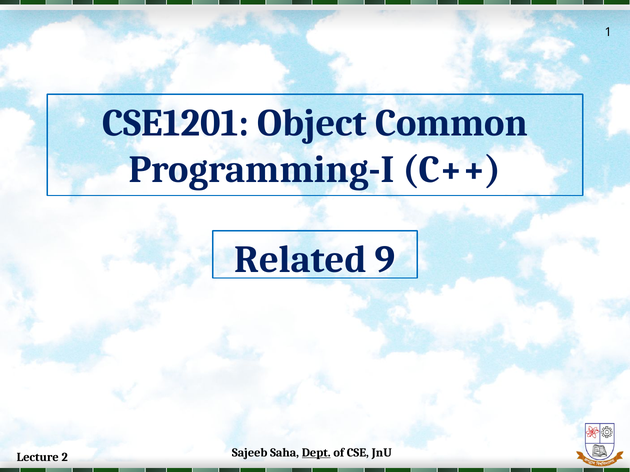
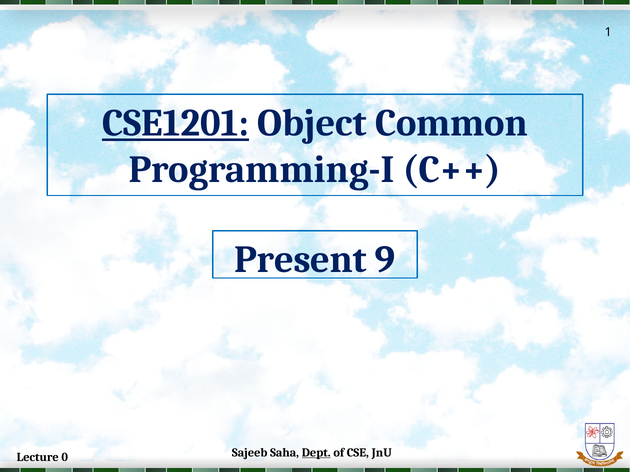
CSE1201 underline: none -> present
Related: Related -> Present
2: 2 -> 0
